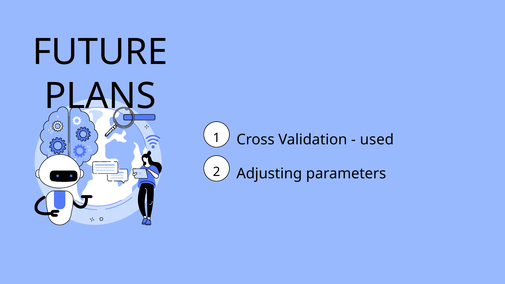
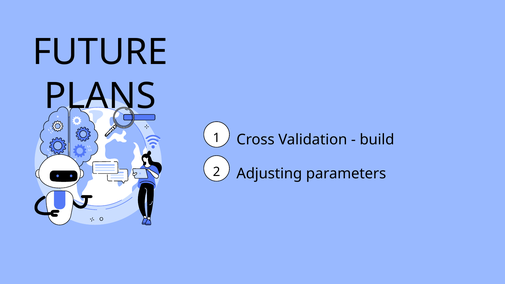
used: used -> build
